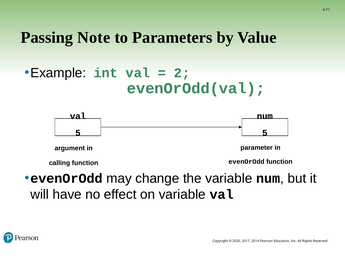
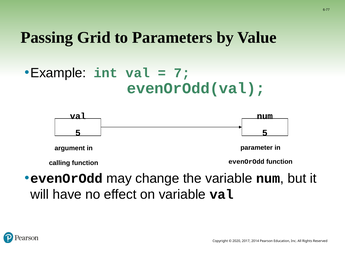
Note: Note -> Grid
2: 2 -> 7
